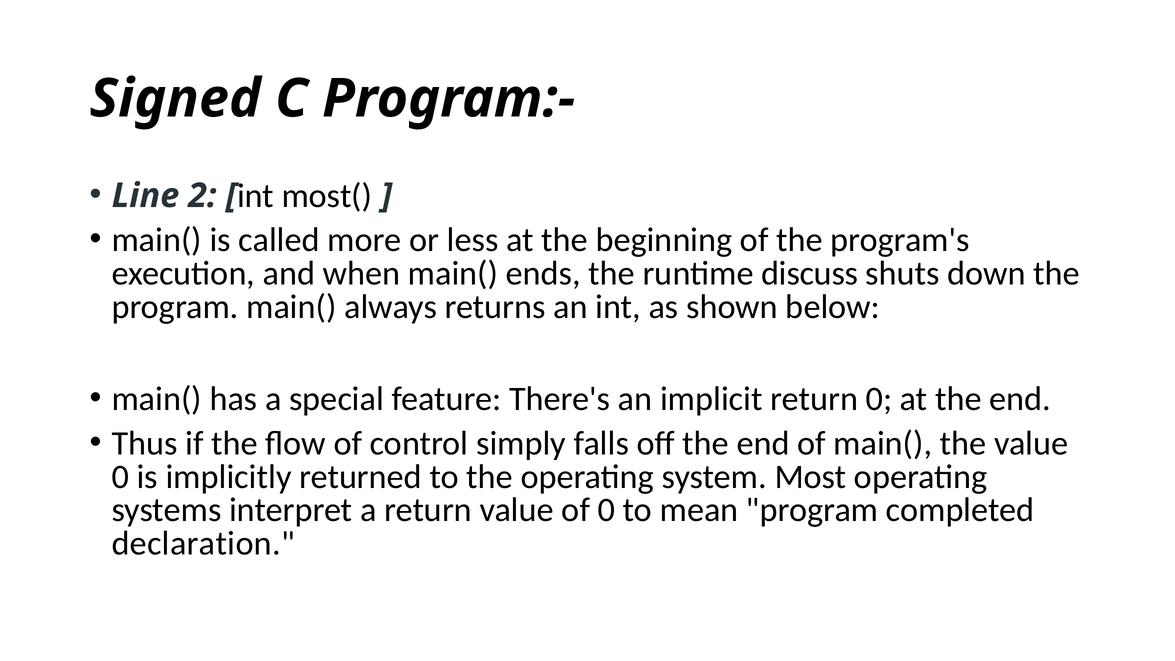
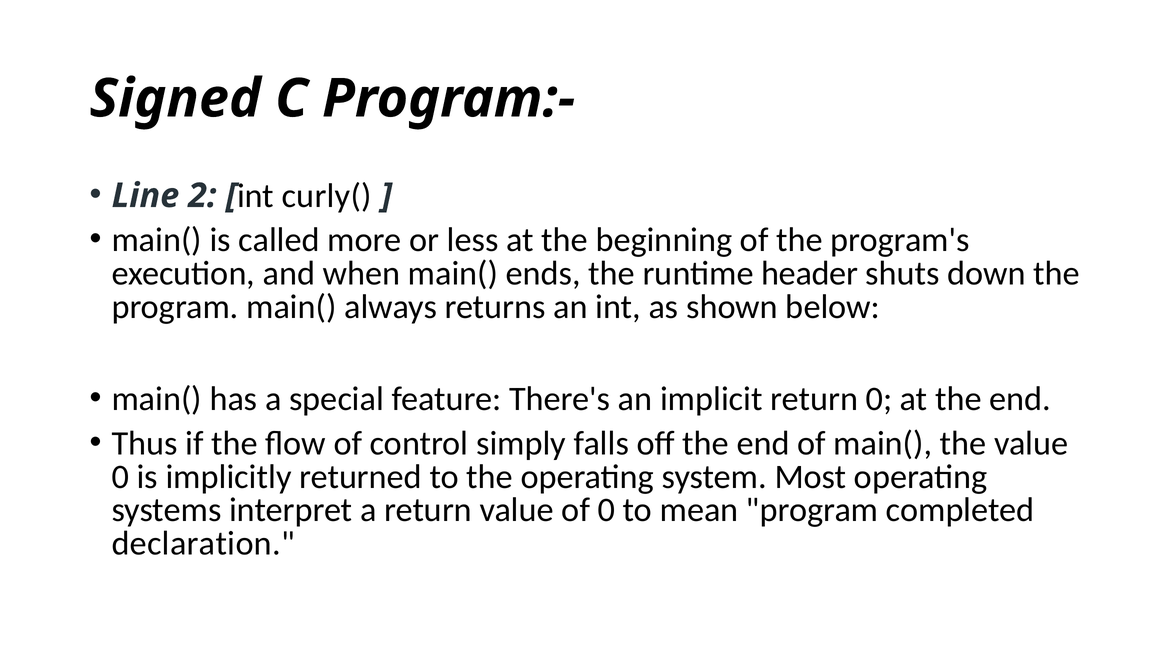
most(: most( -> curly(
discuss: discuss -> header
